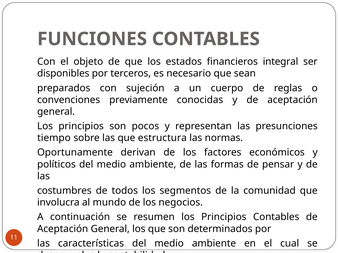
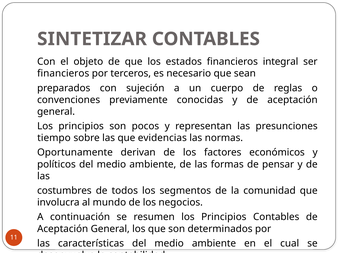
FUNCIONES: FUNCIONES -> SINTETIZAR
disponibles at (63, 74): disponibles -> financieros
estructura: estructura -> evidencias
